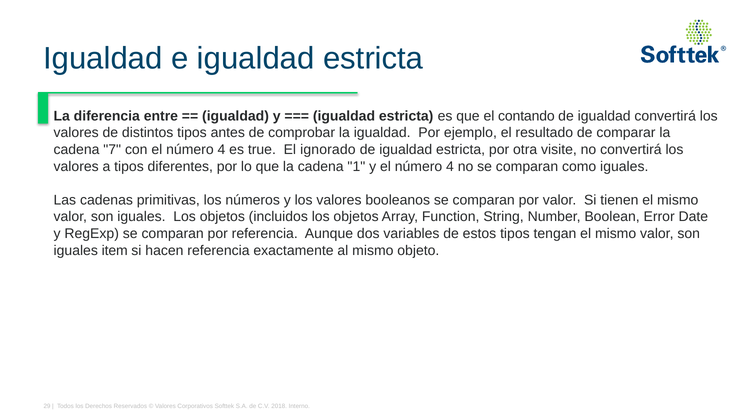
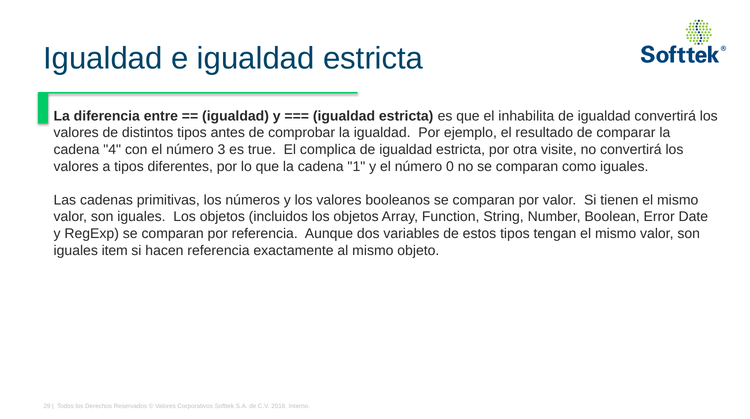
contando: contando -> inhabilita
7: 7 -> 4
con el número 4: 4 -> 3
ignorado: ignorado -> complica
y el número 4: 4 -> 0
